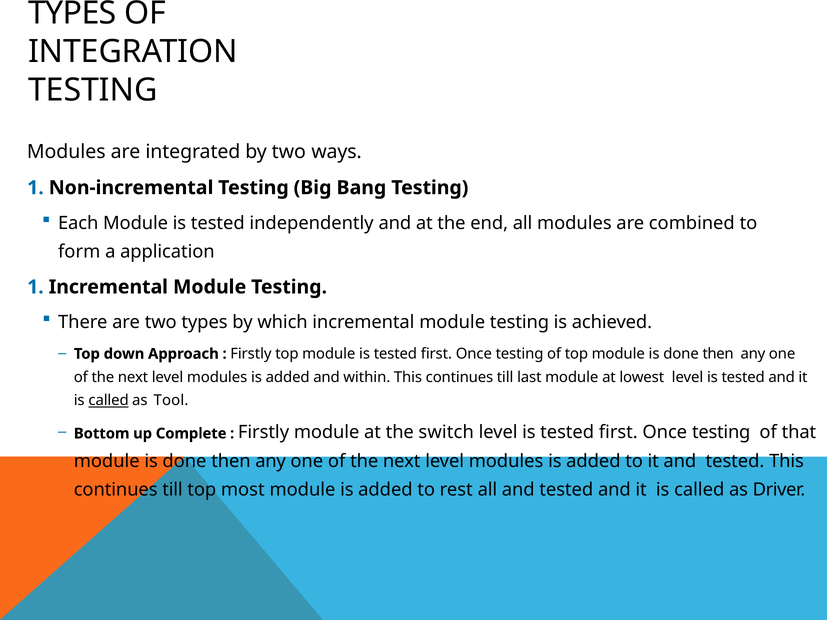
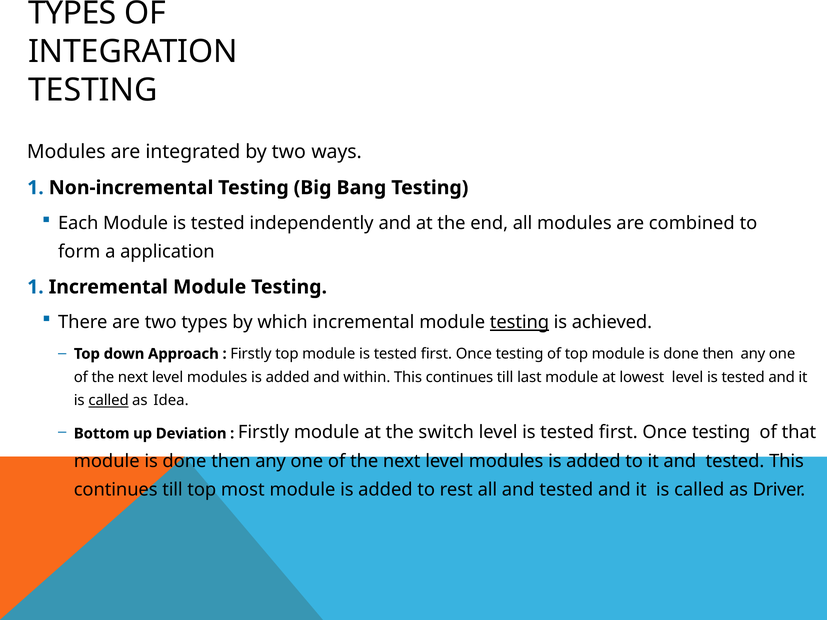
testing at (520, 323) underline: none -> present
Tool: Tool -> Idea
Complete: Complete -> Deviation
